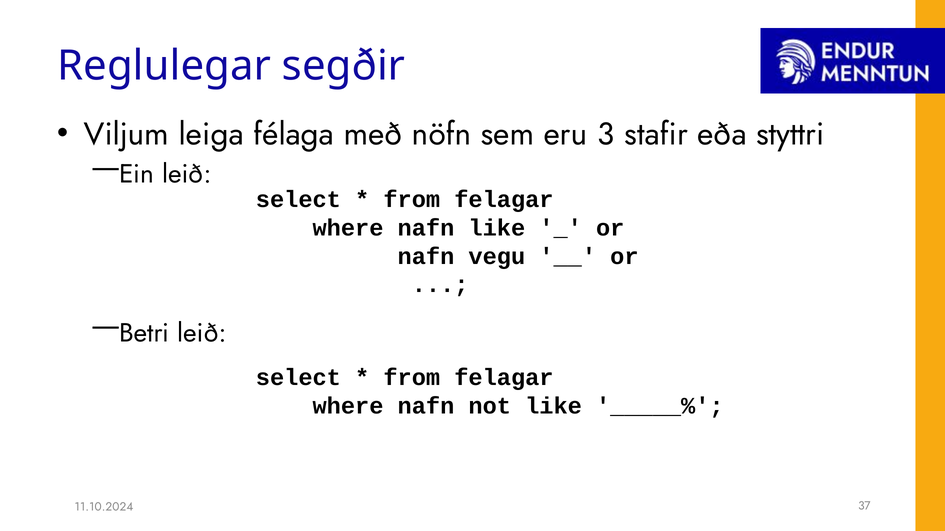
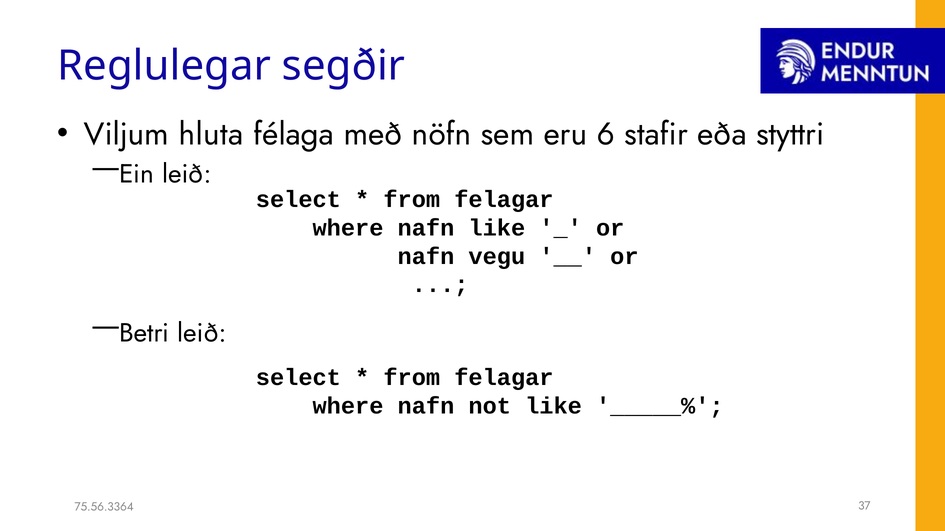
leiga: leiga -> hluta
3: 3 -> 6
11.10.2024: 11.10.2024 -> 75.56.3364
